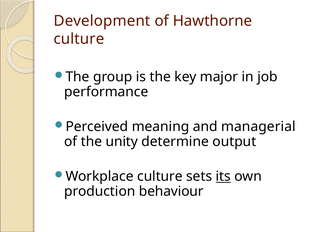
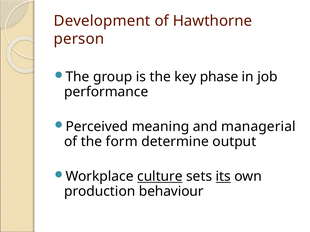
culture at (79, 39): culture -> person
major: major -> phase
unity: unity -> form
culture at (160, 177) underline: none -> present
